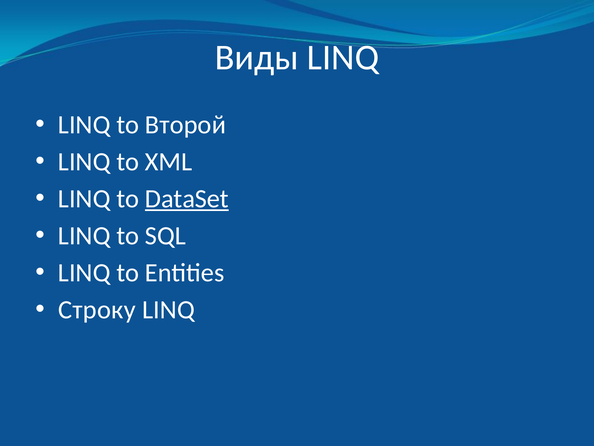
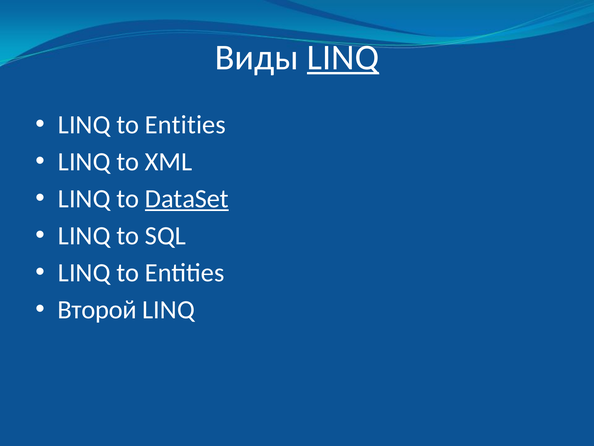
LINQ at (343, 58) underline: none -> present
Второй at (185, 125): Второй -> Entities
Строку: Строку -> Второй
